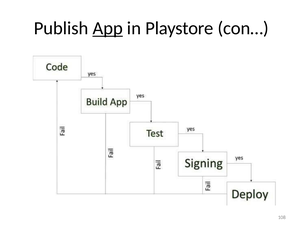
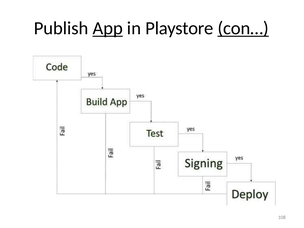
con… underline: none -> present
